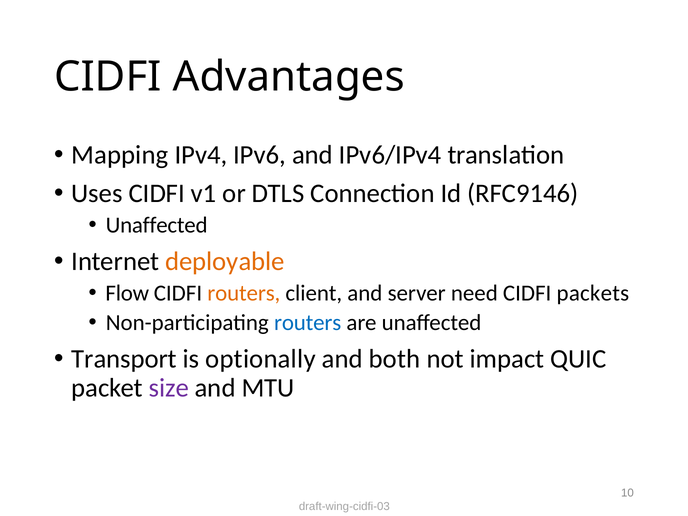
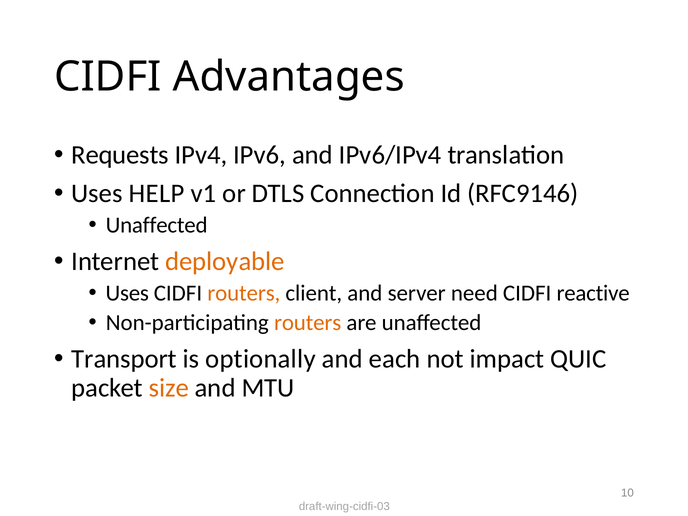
Mapping: Mapping -> Requests
Uses CIDFI: CIDFI -> HELP
Flow at (127, 293): Flow -> Uses
packets: packets -> reactive
routers at (308, 323) colour: blue -> orange
both: both -> each
size colour: purple -> orange
